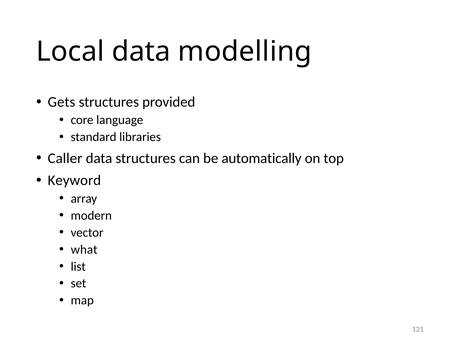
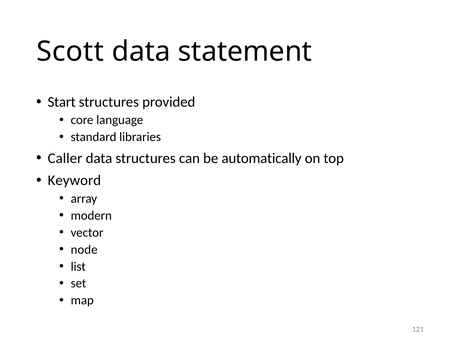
Local: Local -> Scott
modelling: modelling -> statement
Gets: Gets -> Start
what: what -> node
